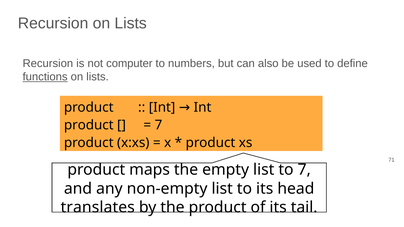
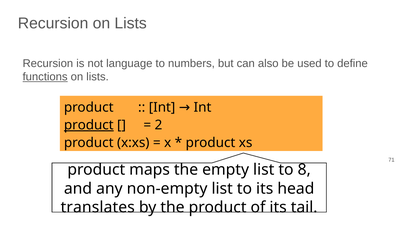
computer: computer -> language
product at (89, 125) underline: none -> present
7 at (158, 125): 7 -> 2
to 7: 7 -> 8
